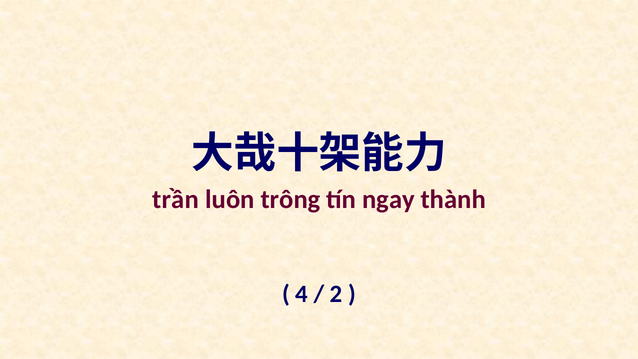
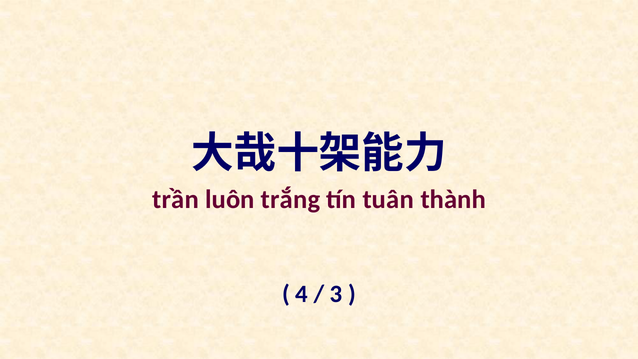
trông: trông -> trắng
ngay: ngay -> tuân
2: 2 -> 3
